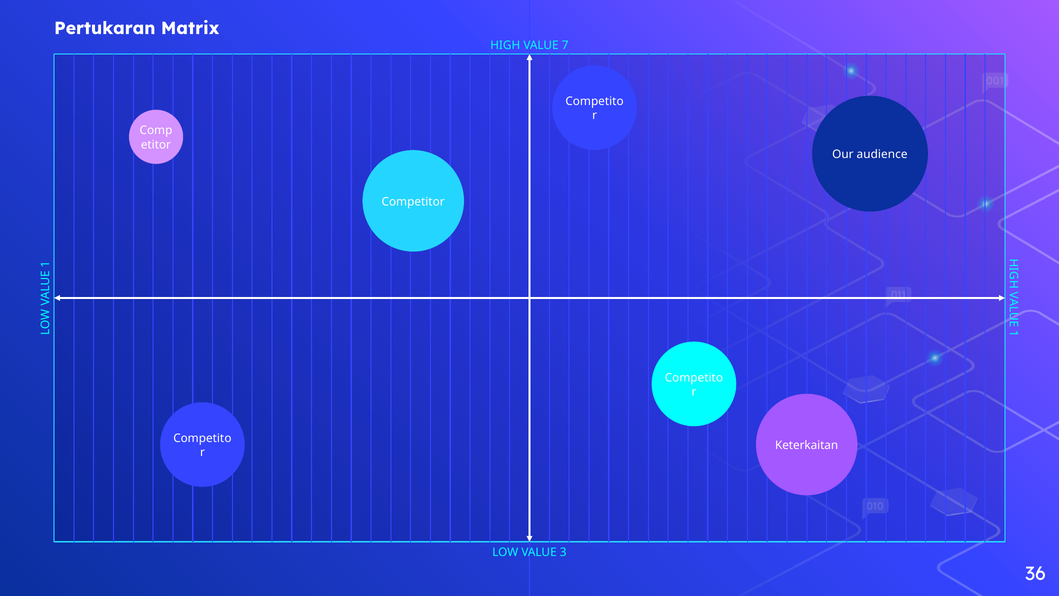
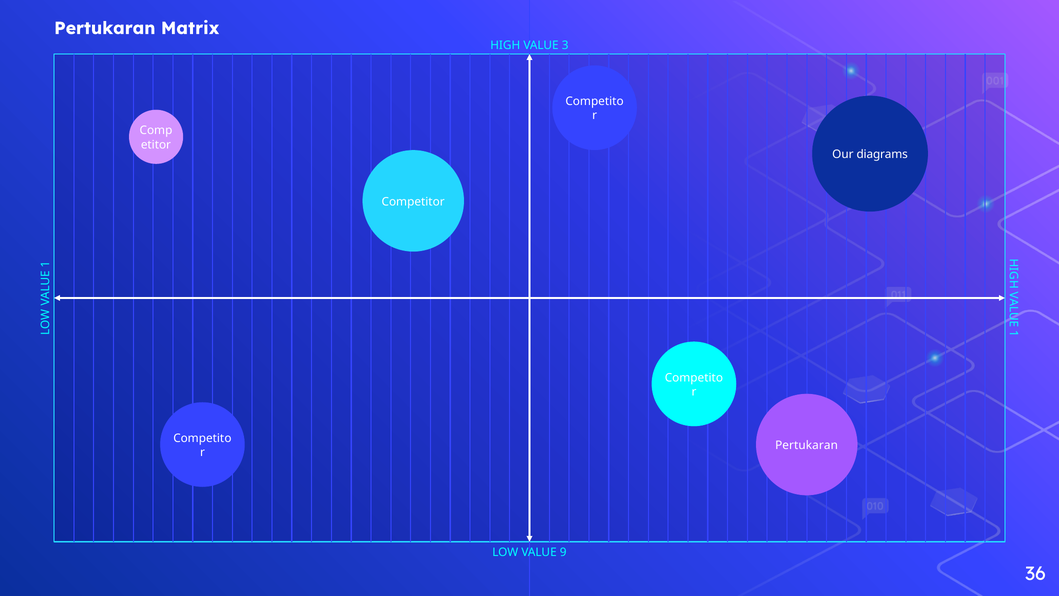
7: 7 -> 3
audience: audience -> diagrams
Keterkaitan at (807, 445): Keterkaitan -> Pertukaran
3: 3 -> 9
